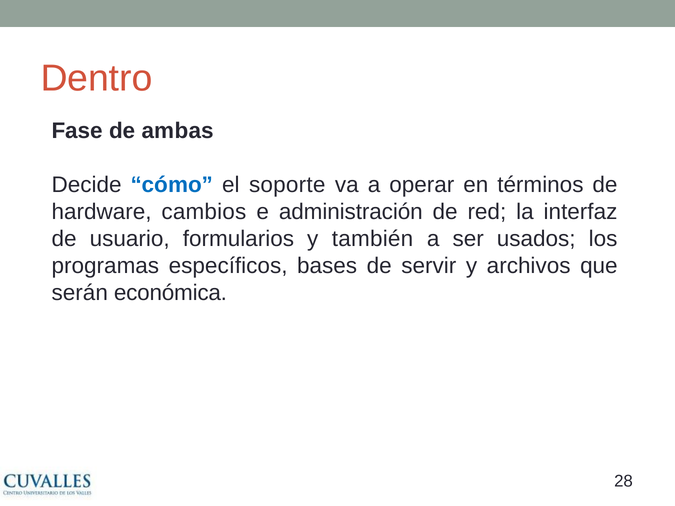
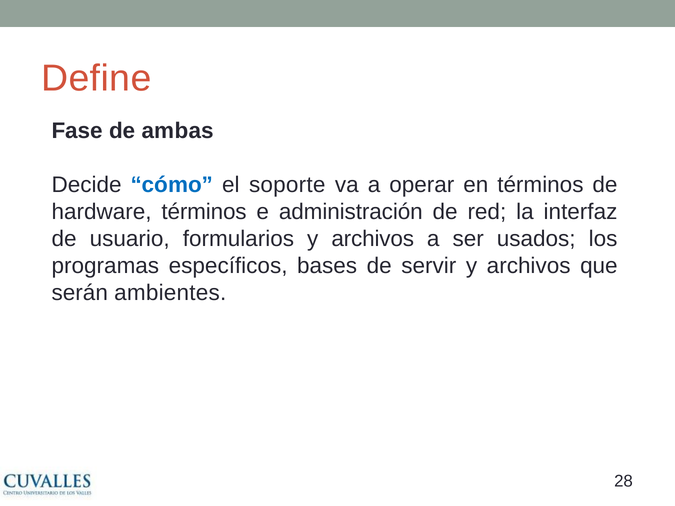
Dentro: Dentro -> Define
hardware cambios: cambios -> términos
formularios y también: también -> archivos
económica: económica -> ambientes
